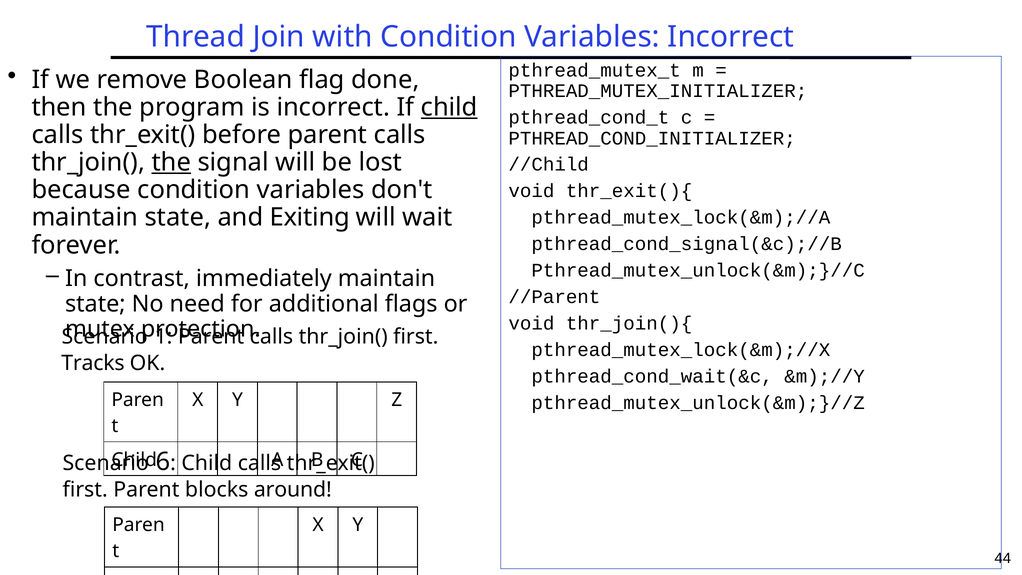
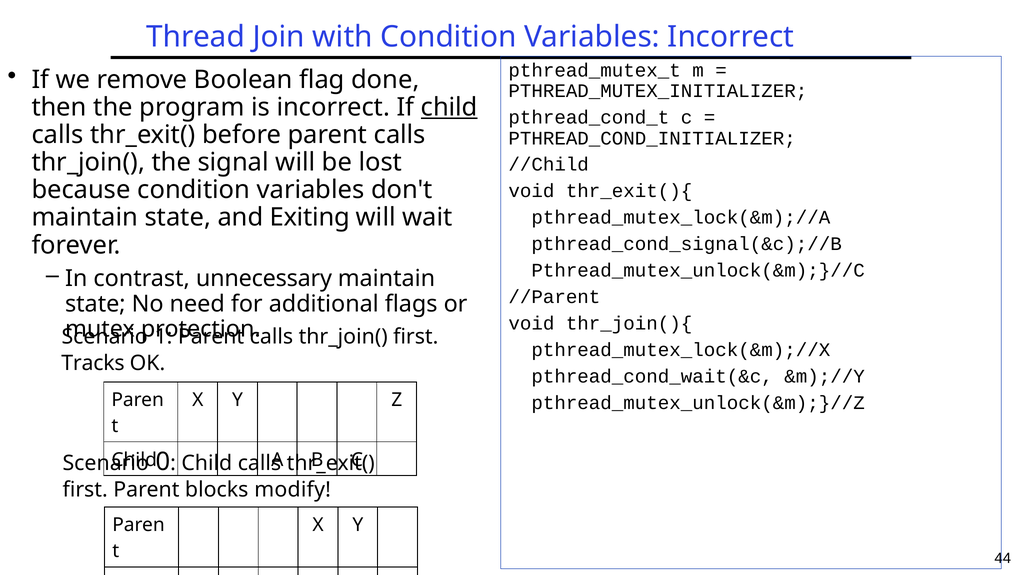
the at (171, 162) underline: present -> none
immediately: immediately -> unnecessary
6: 6 -> 0
around: around -> modify
